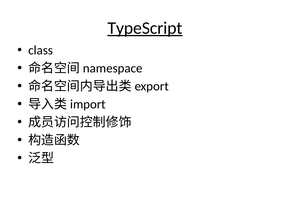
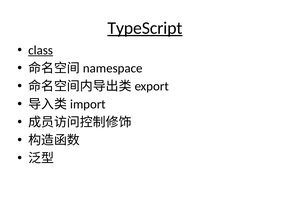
class underline: none -> present
